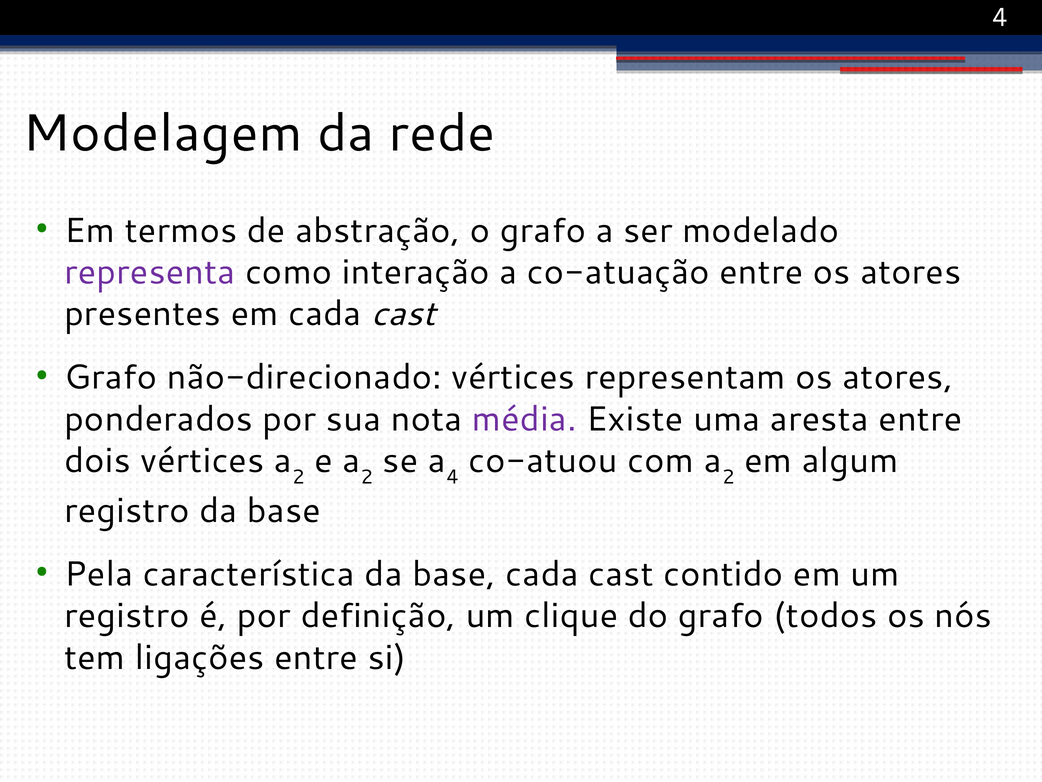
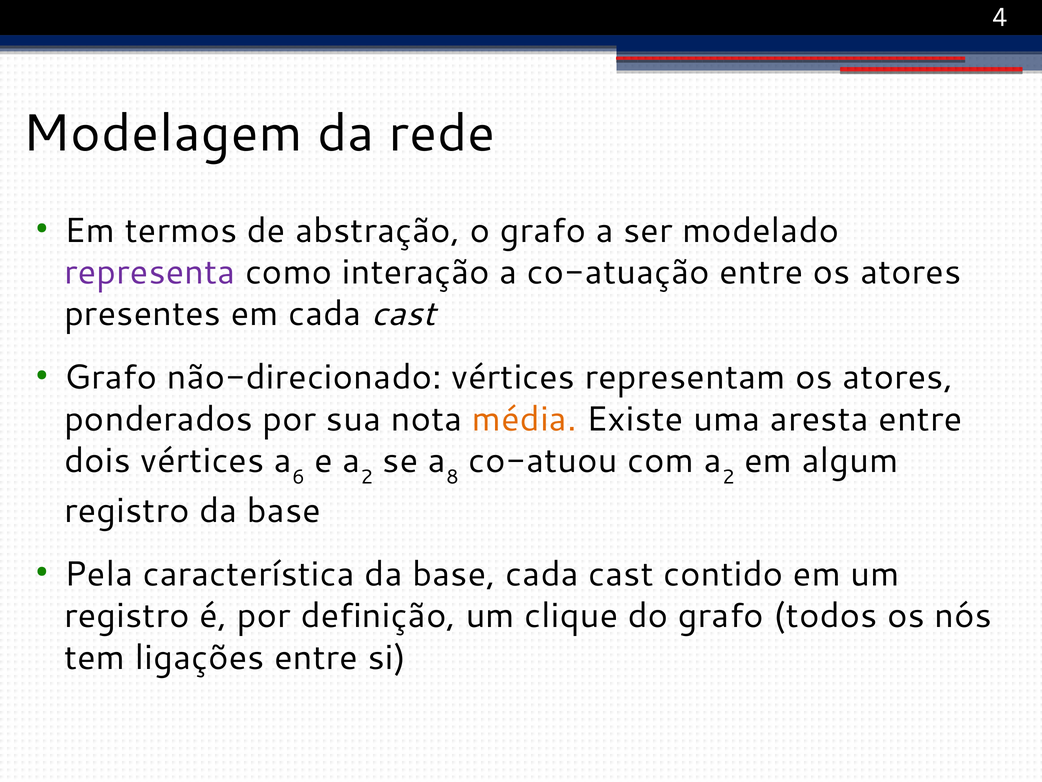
média colour: purple -> orange
vértices a 2: 2 -> 6
a 4: 4 -> 8
